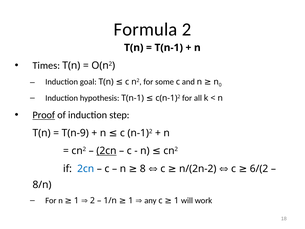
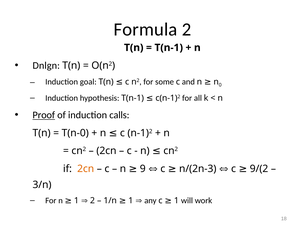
Times: Times -> Dnlgn
step: step -> calls
T(n-9: T(n-9 -> T(n-0
2cn at (106, 151) underline: present -> none
n/(2n-2: n/(2n-2 -> n/(2n-3
6/(2: 6/(2 -> 9/(2
2cn at (86, 169) colour: blue -> orange
8: 8 -> 9
8/n: 8/n -> 3/n
